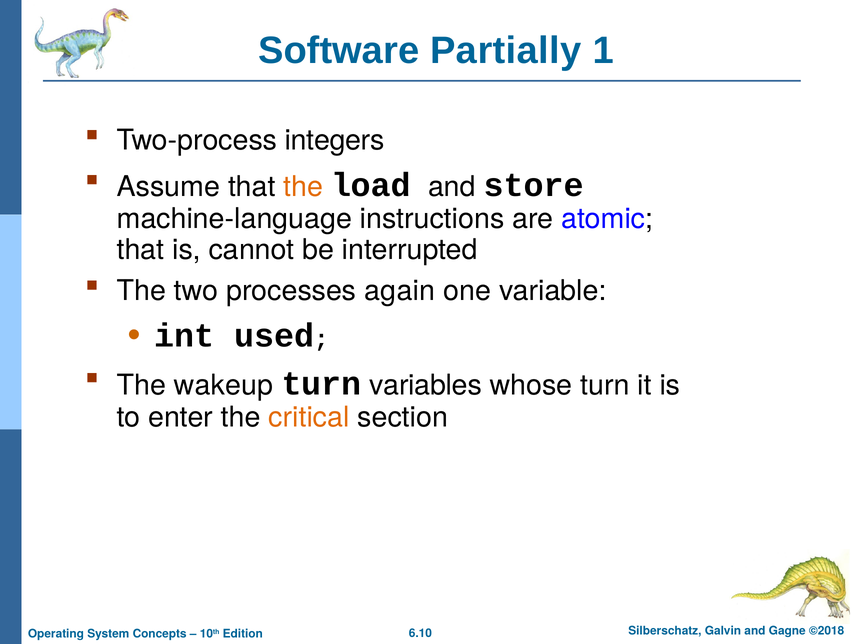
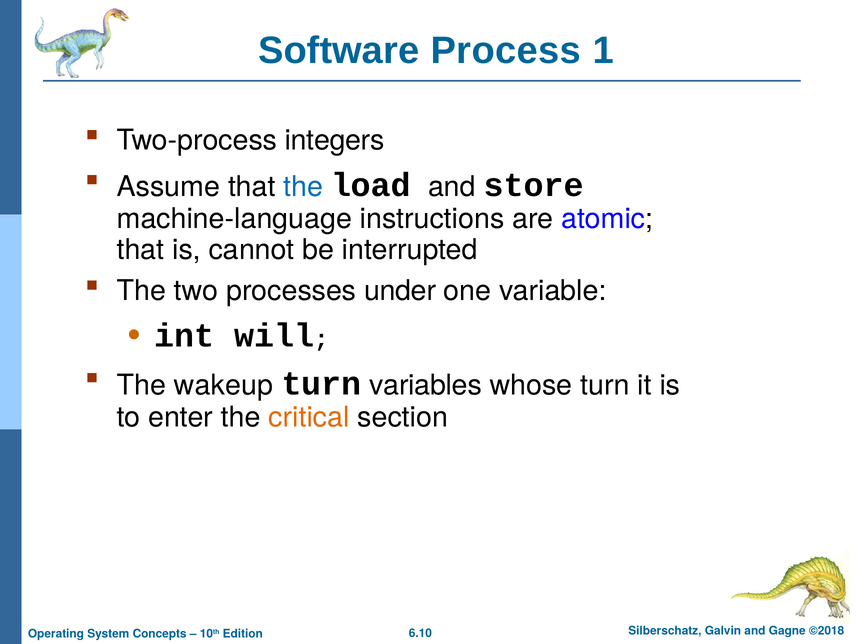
Partially: Partially -> Process
the at (303, 187) colour: orange -> blue
again: again -> under
used: used -> will
